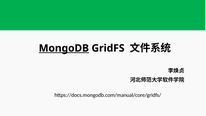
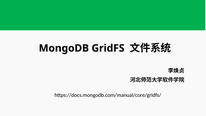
MongoDB underline: present -> none
